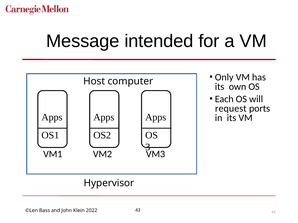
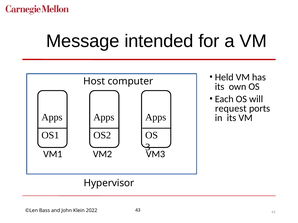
Only: Only -> Held
